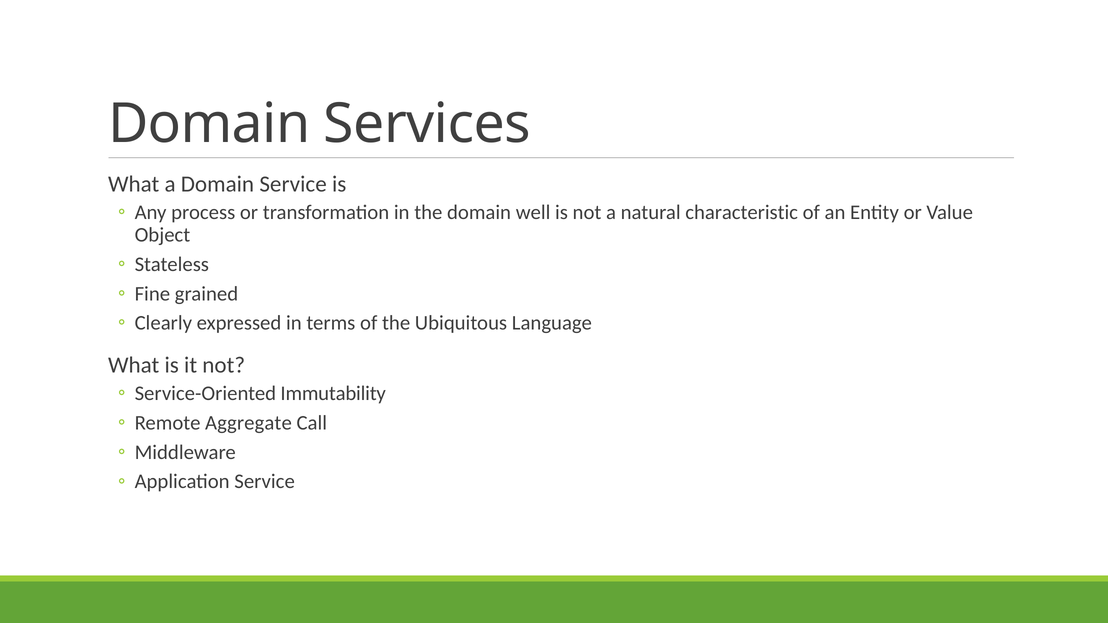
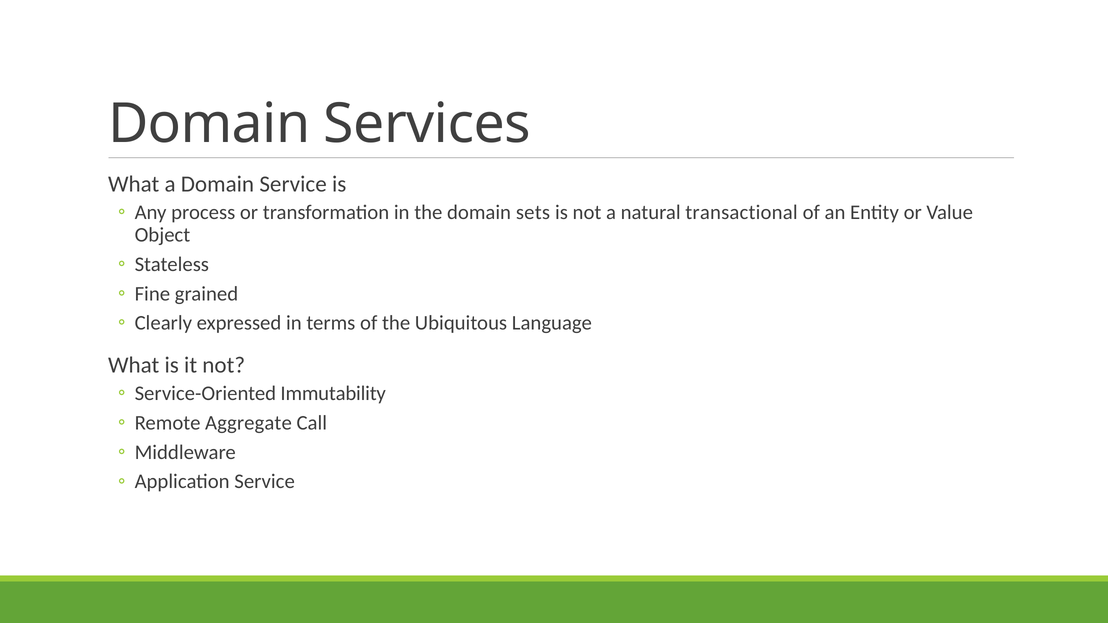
well: well -> sets
characteristic: characteristic -> transactional
